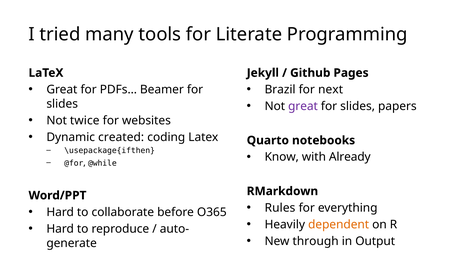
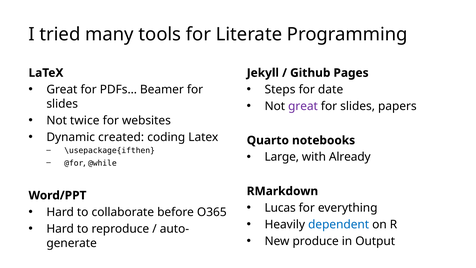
Brazil: Brazil -> Steps
next: next -> date
Know: Know -> Large
Rules: Rules -> Lucas
dependent colour: orange -> blue
through: through -> produce
